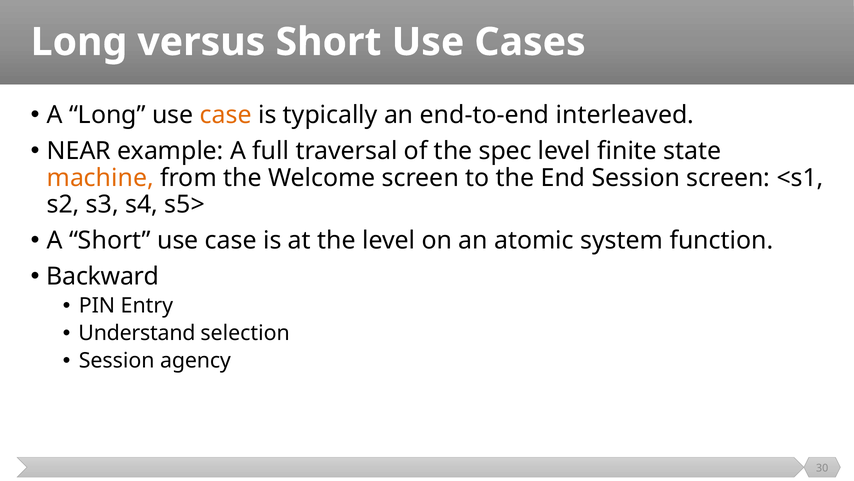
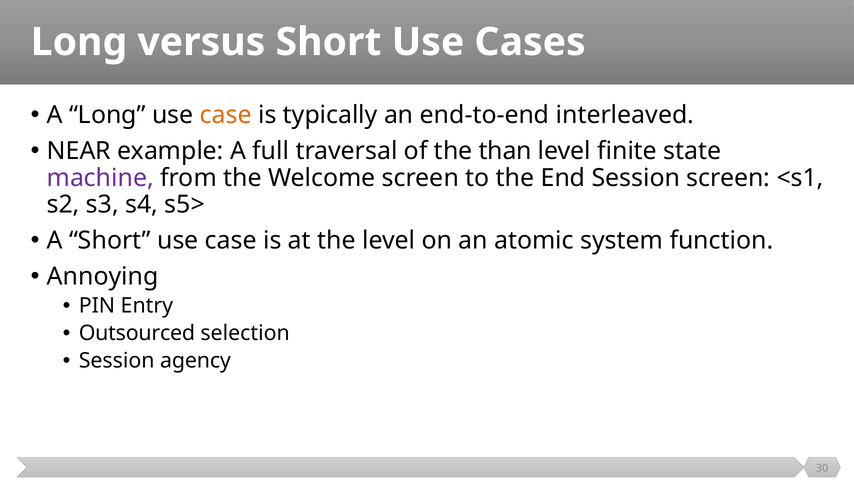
spec: spec -> than
machine colour: orange -> purple
Backward: Backward -> Annoying
Understand: Understand -> Outsourced
